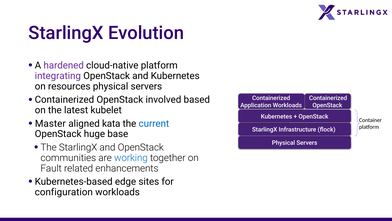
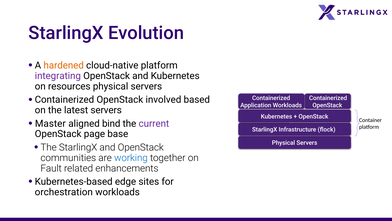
hardened colour: purple -> orange
latest kubelet: kubelet -> servers
kata: kata -> bind
current colour: blue -> purple
huge: huge -> page
configuration: configuration -> orchestration
